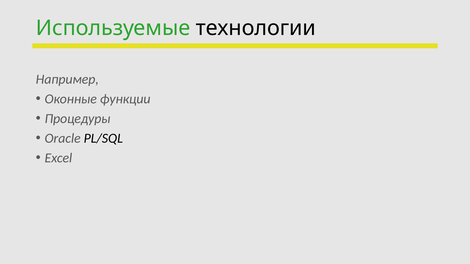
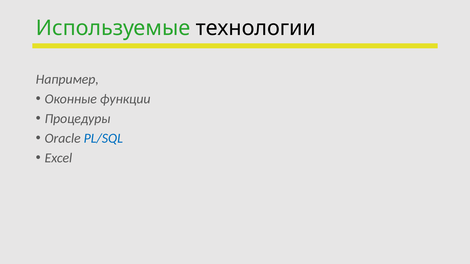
PL/SQL colour: black -> blue
